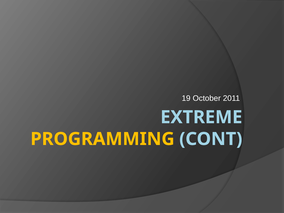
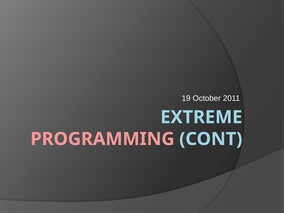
PROGRAMMING colour: yellow -> pink
